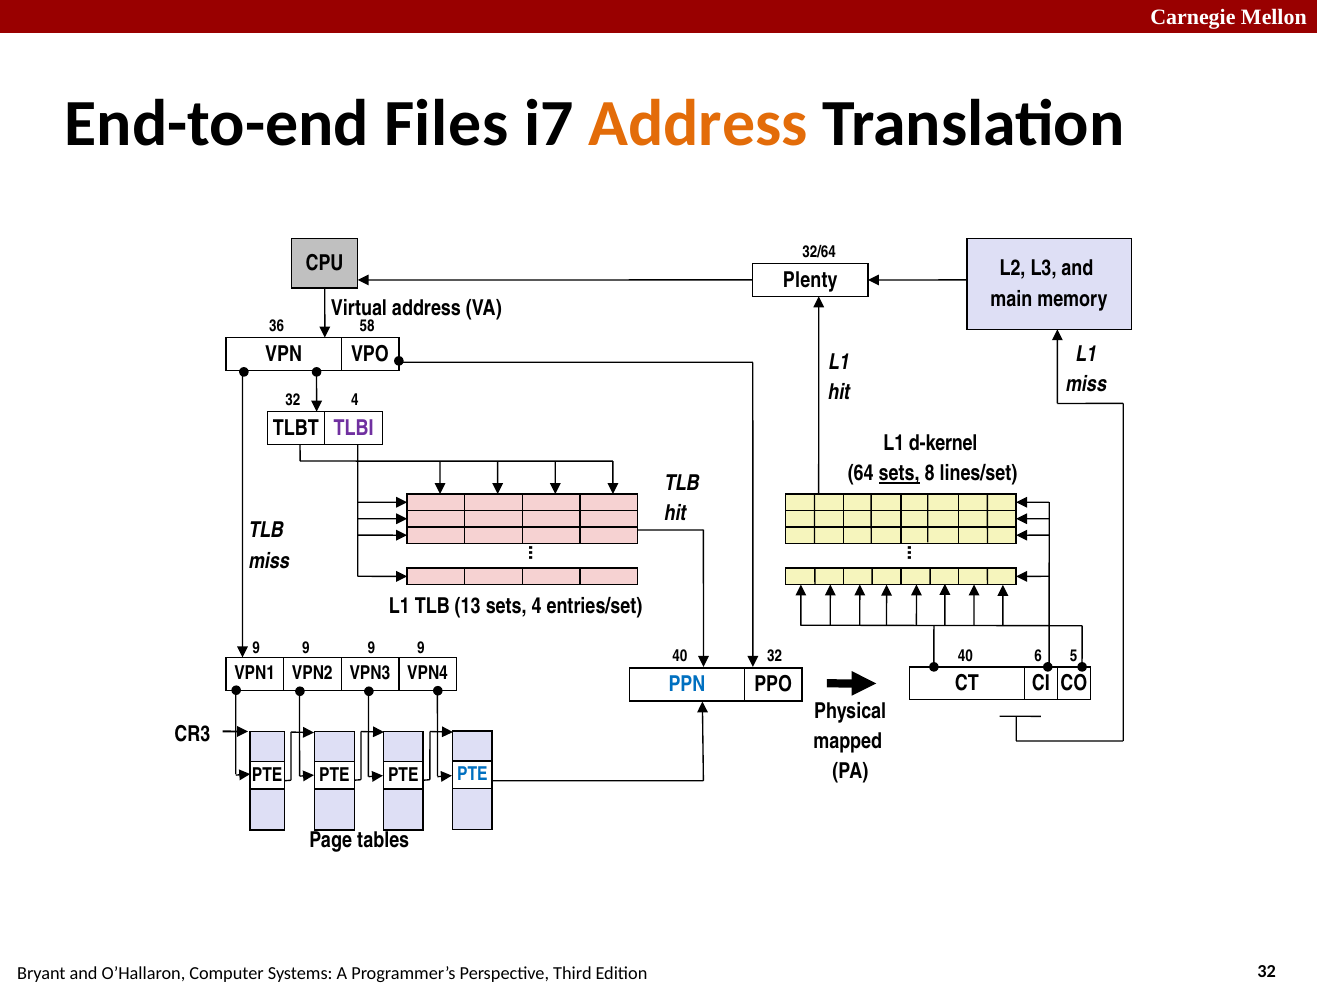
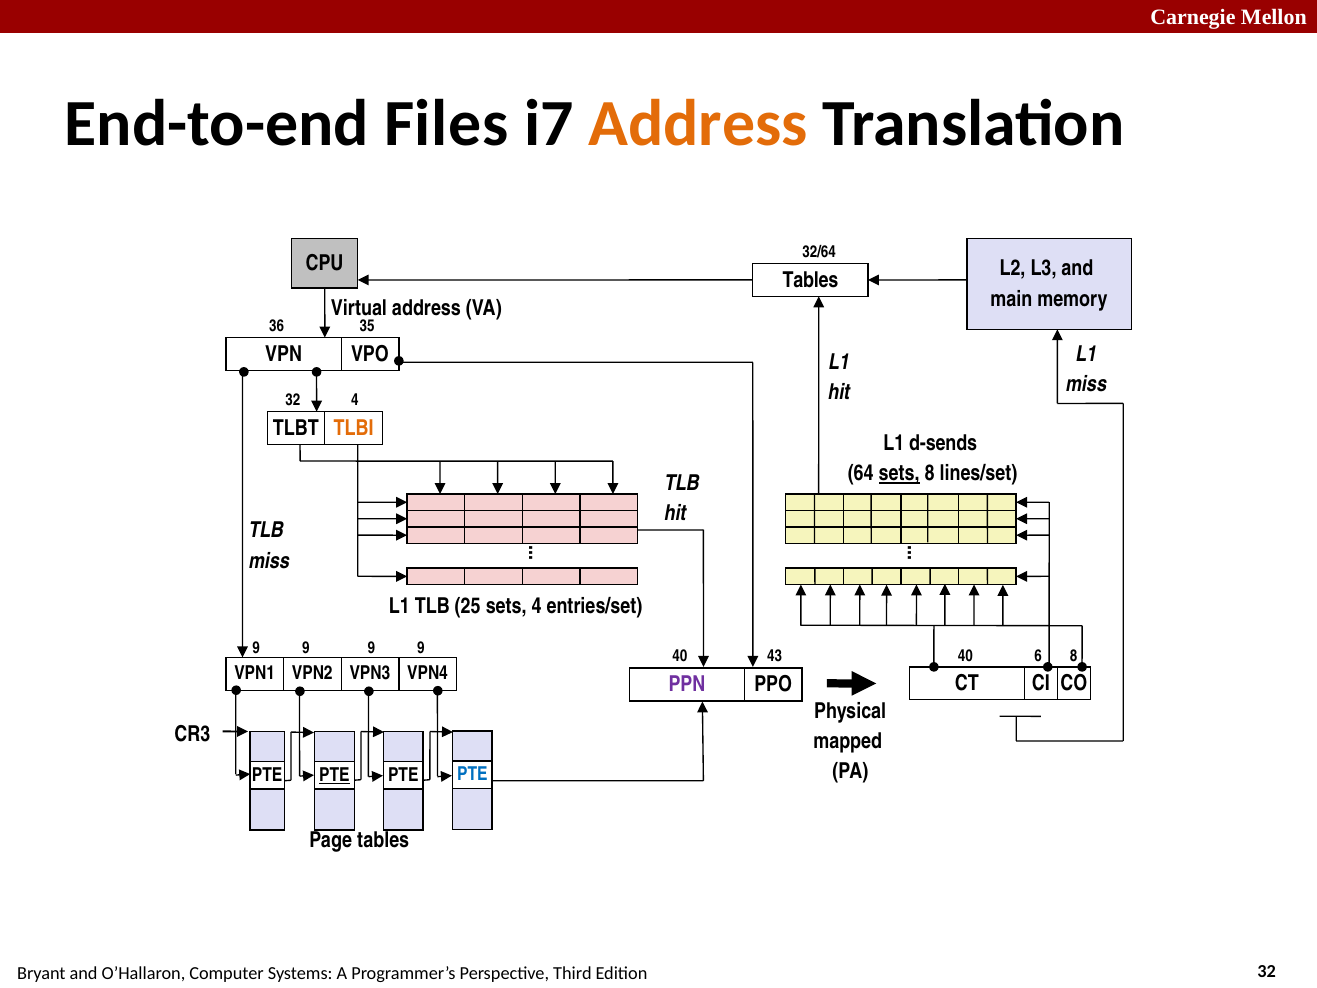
Plenty at (810, 280): Plenty -> Tables
58: 58 -> 35
TLBI colour: purple -> orange
d-kernel: d-kernel -> d-sends
13: 13 -> 25
40 32: 32 -> 43
40 5: 5 -> 8
PPN colour: blue -> purple
PTE at (334, 775) underline: none -> present
